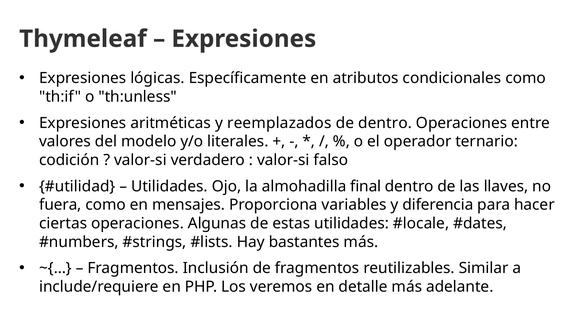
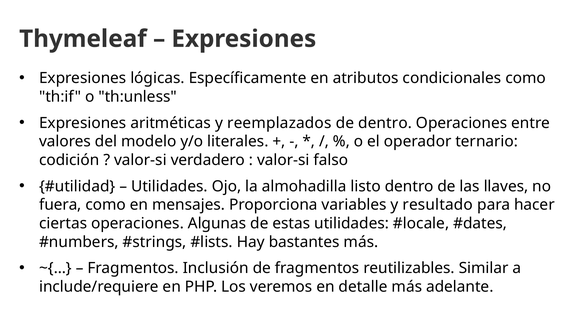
final: final -> listo
diferencia: diferencia -> resultado
